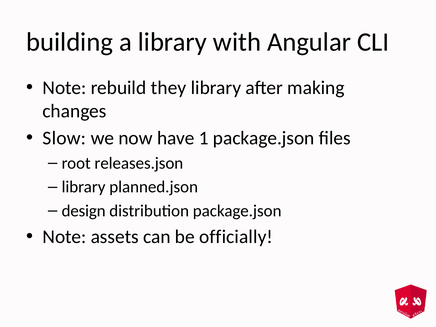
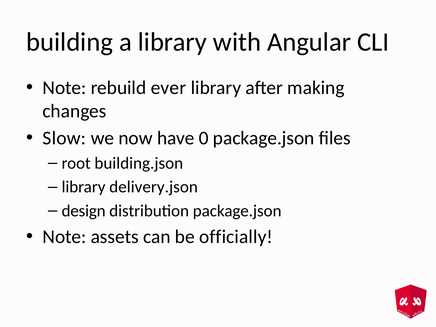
they: they -> ever
1: 1 -> 0
releases.json: releases.json -> building.json
planned.json: planned.json -> delivery.json
